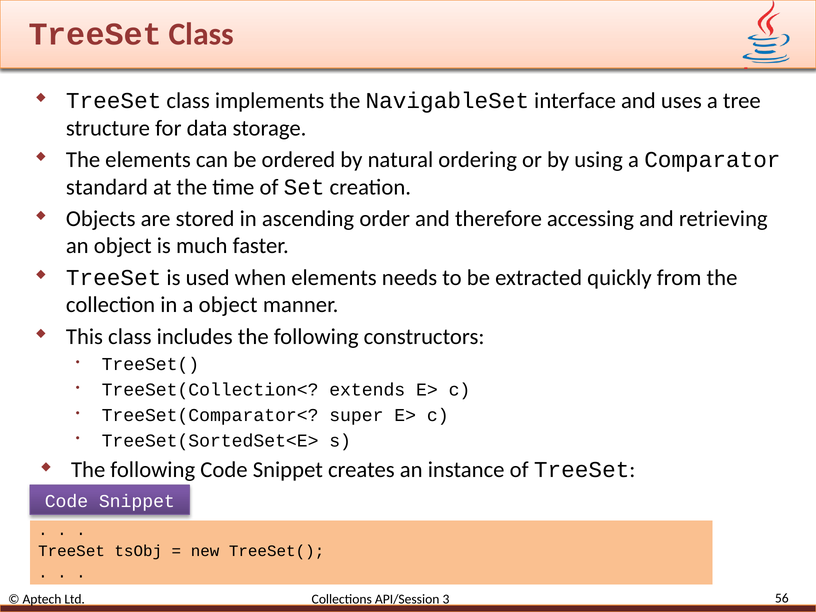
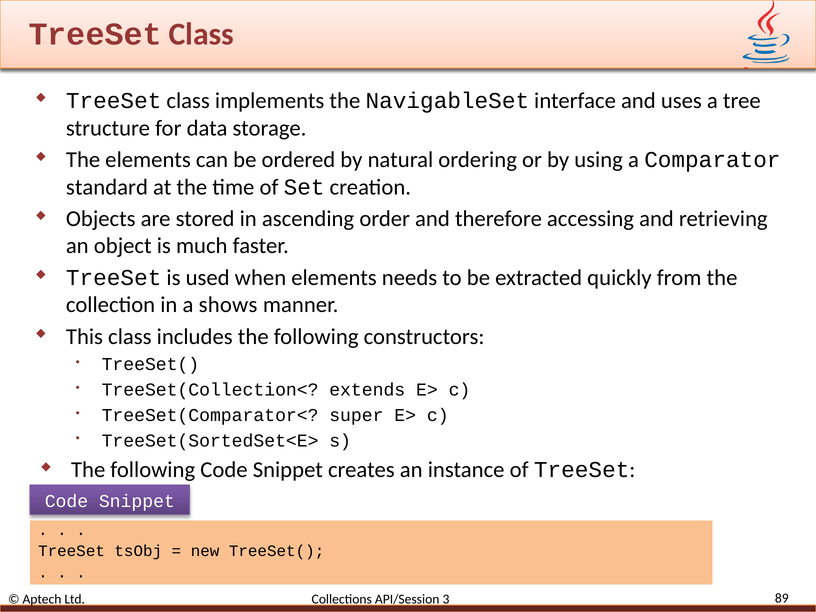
a object: object -> shows
56: 56 -> 89
